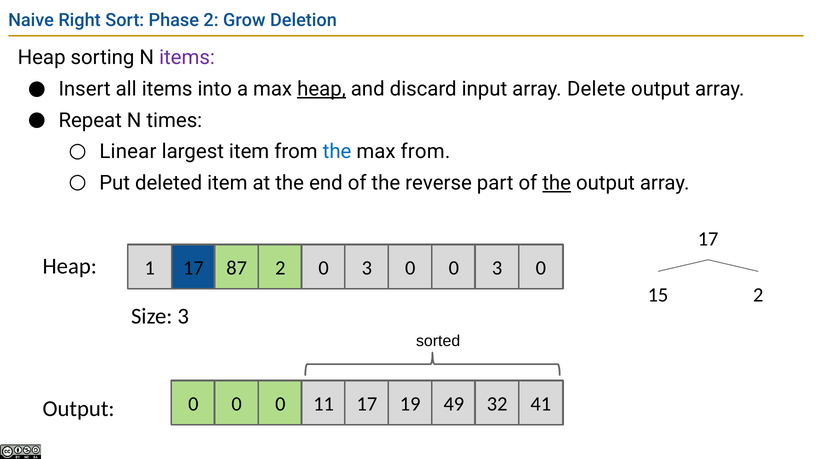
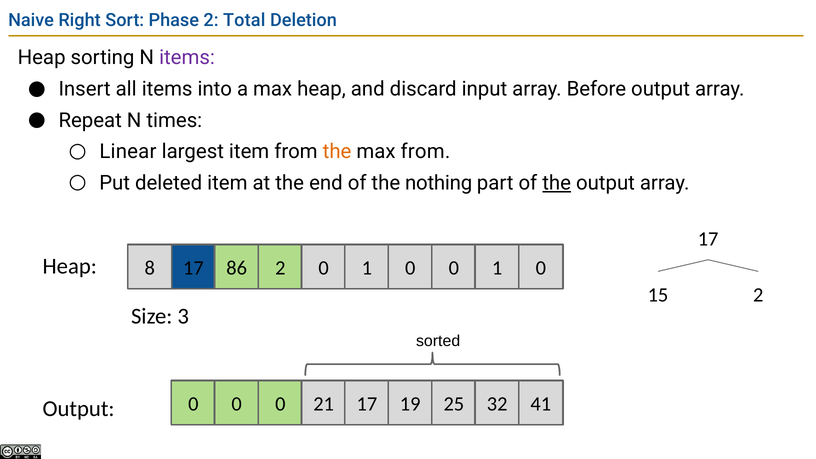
Grow: Grow -> Total
heap at (321, 89) underline: present -> none
Delete: Delete -> Before
the at (337, 152) colour: blue -> orange
reverse: reverse -> nothing
1: 1 -> 8
87: 87 -> 86
2 0 3: 3 -> 1
0 0 3: 3 -> 1
11: 11 -> 21
49: 49 -> 25
